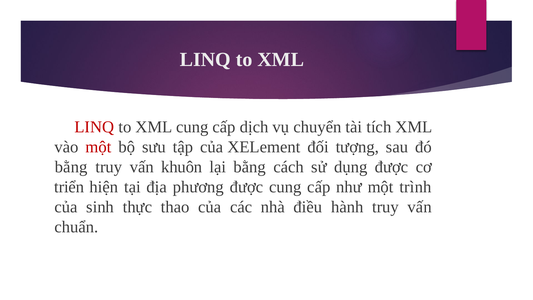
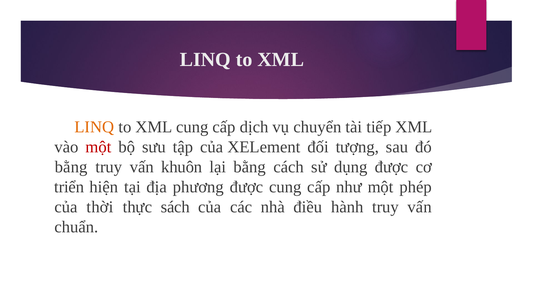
LINQ at (94, 127) colour: red -> orange
tích: tích -> tiếp
trình: trình -> phép
sinh: sinh -> thời
thao: thao -> sách
